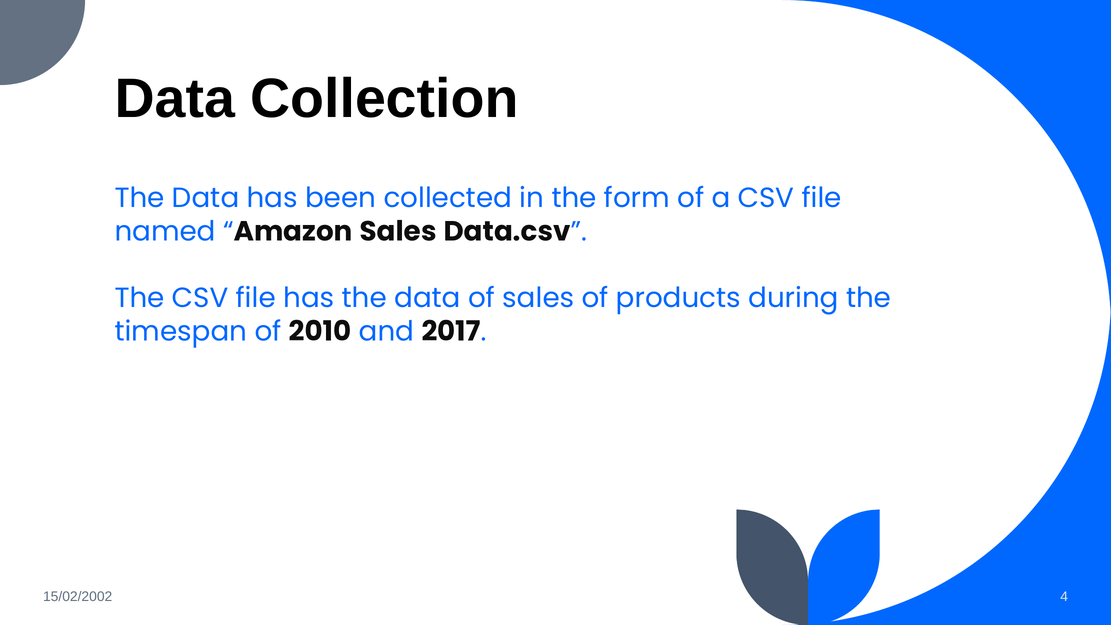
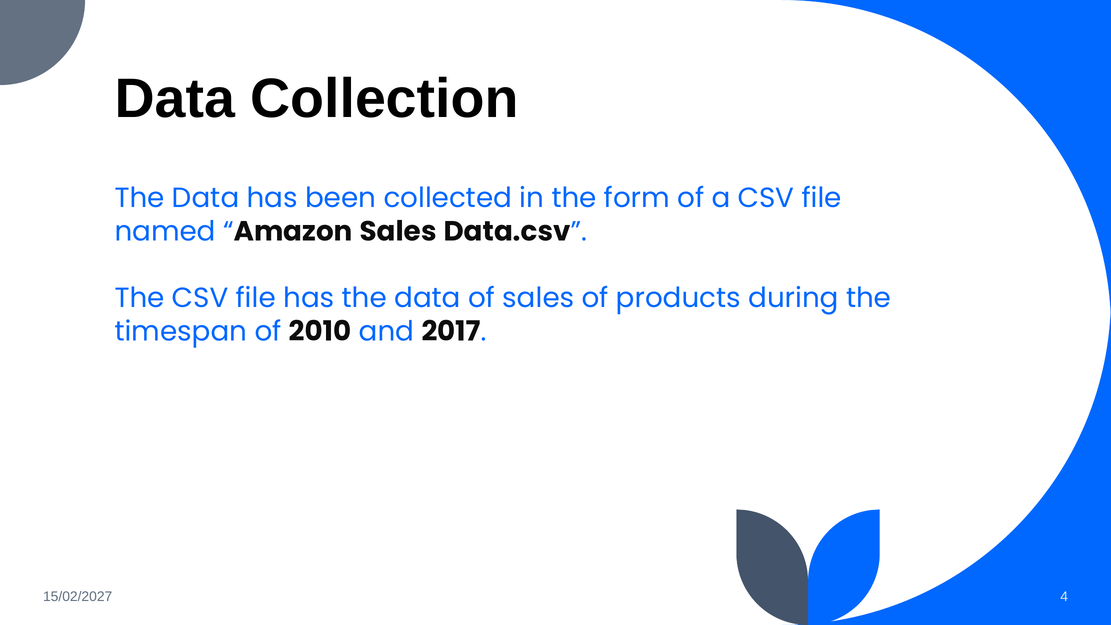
15/02/2002: 15/02/2002 -> 15/02/2027
